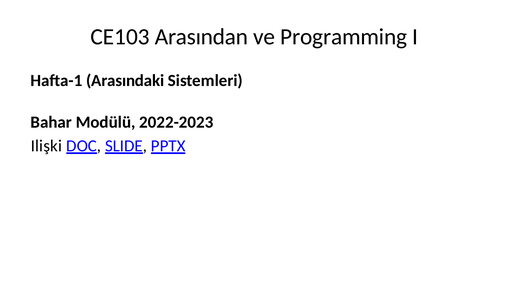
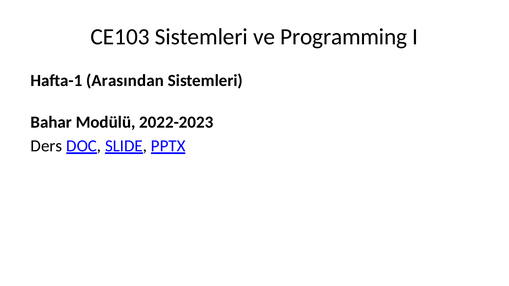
CE103 Arasından: Arasından -> Sistemleri
Arasındaki: Arasındaki -> Arasından
Ilişki: Ilişki -> Ders
